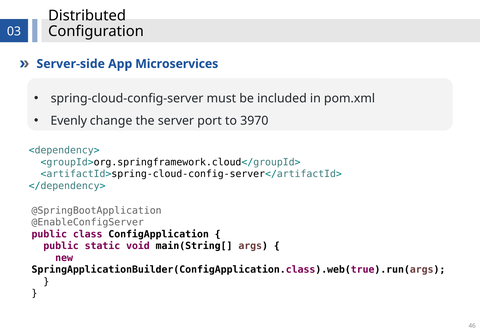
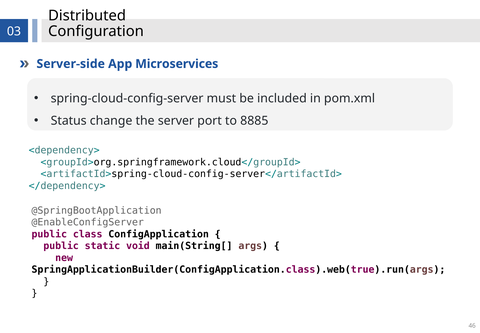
Evenly: Evenly -> Status
3970: 3970 -> 8885
